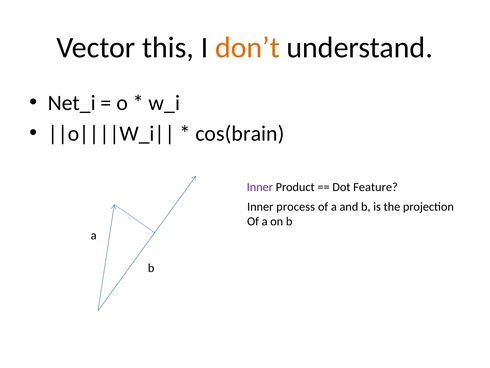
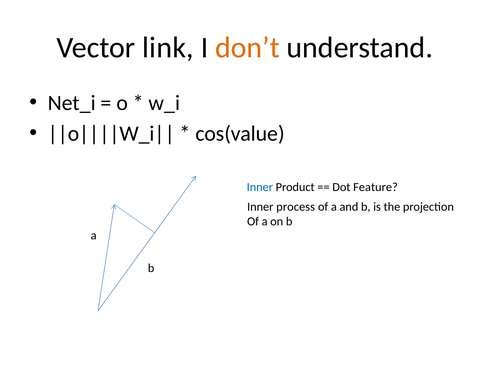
this: this -> link
cos(brain: cos(brain -> cos(value
Inner at (260, 187) colour: purple -> blue
